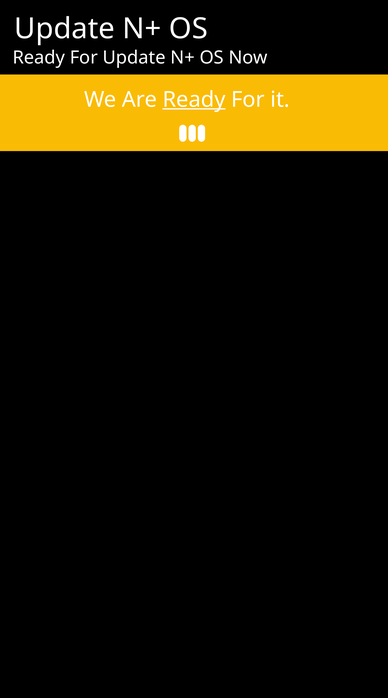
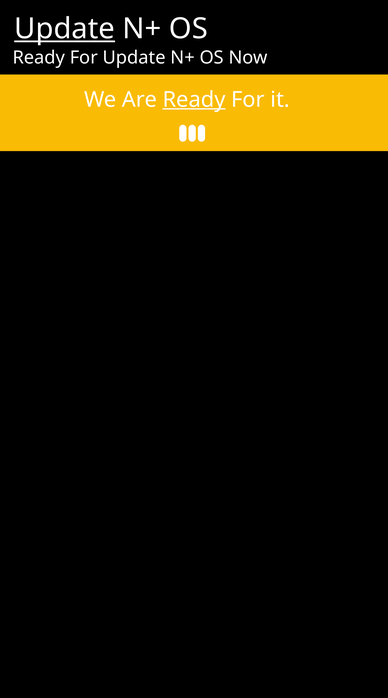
Update at (65, 29) underline: none -> present
